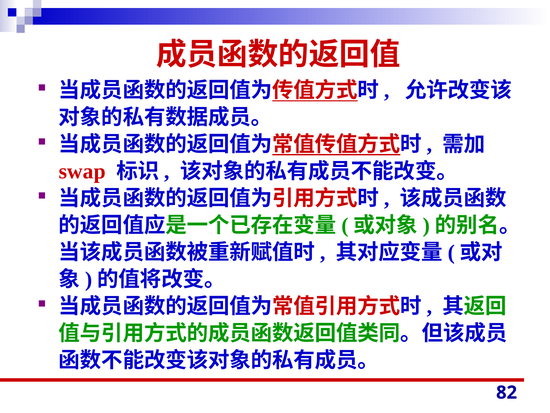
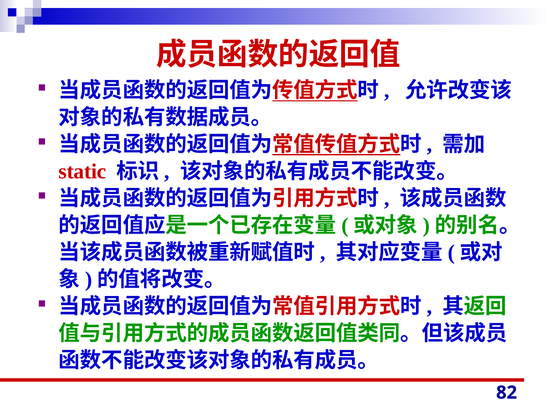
swap: swap -> static
